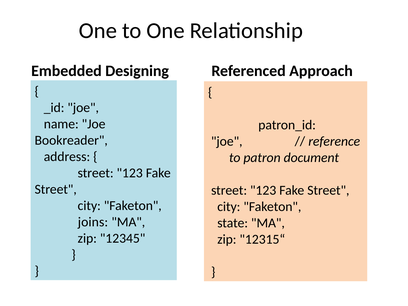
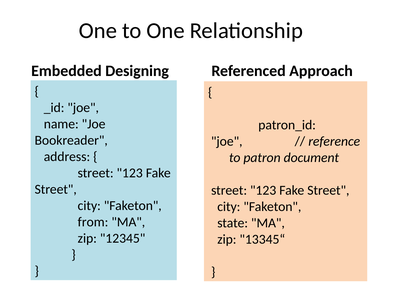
joins: joins -> from
12315“: 12315“ -> 13345“
